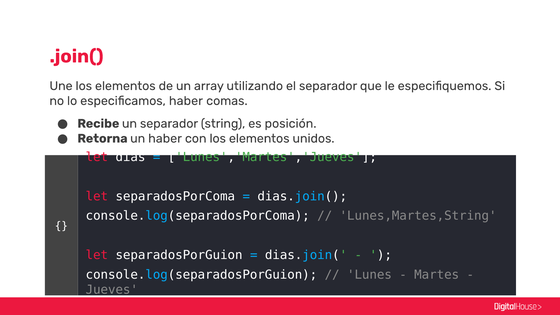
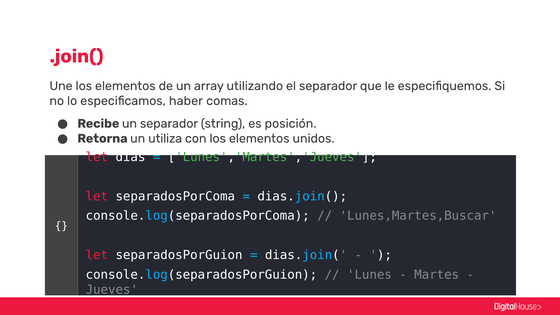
un haber: haber -> utiliza
Lunes,Martes,String: Lunes,Martes,String -> Lunes,Martes,Buscar
